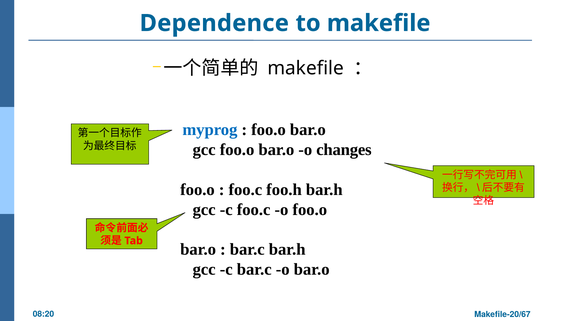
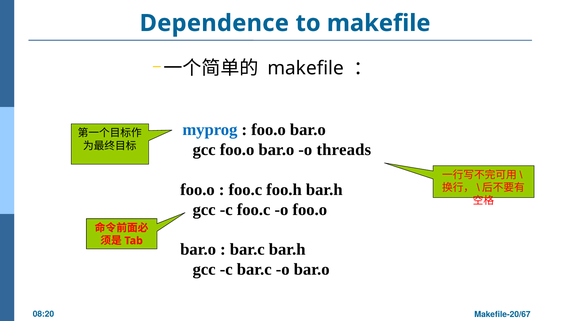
changes: changes -> threads
